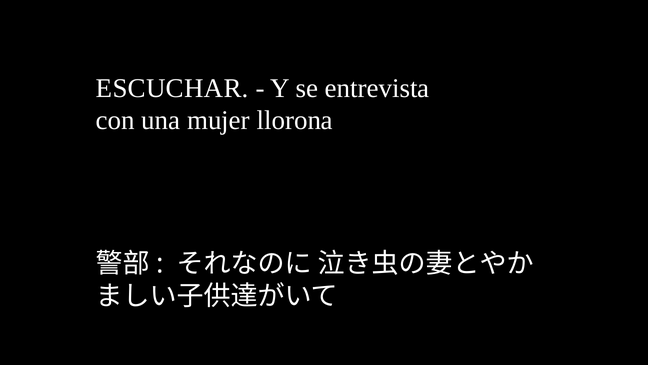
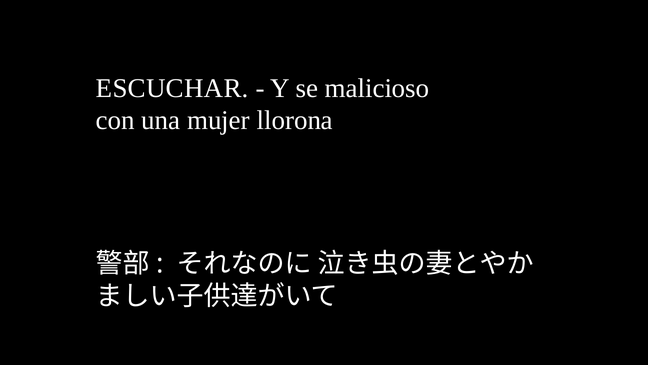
entrevista: entrevista -> malicioso
